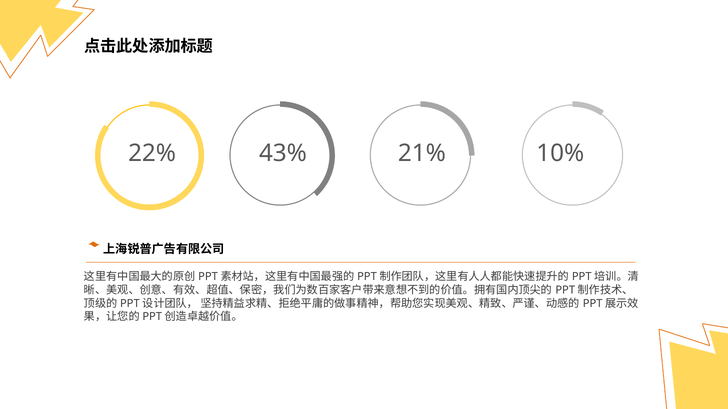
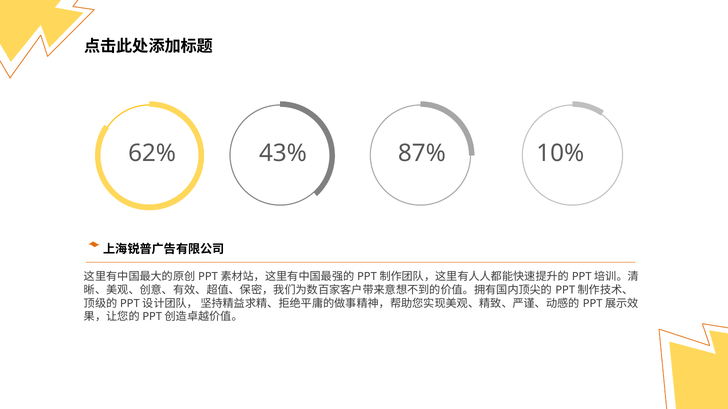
22%: 22% -> 62%
21%: 21% -> 87%
